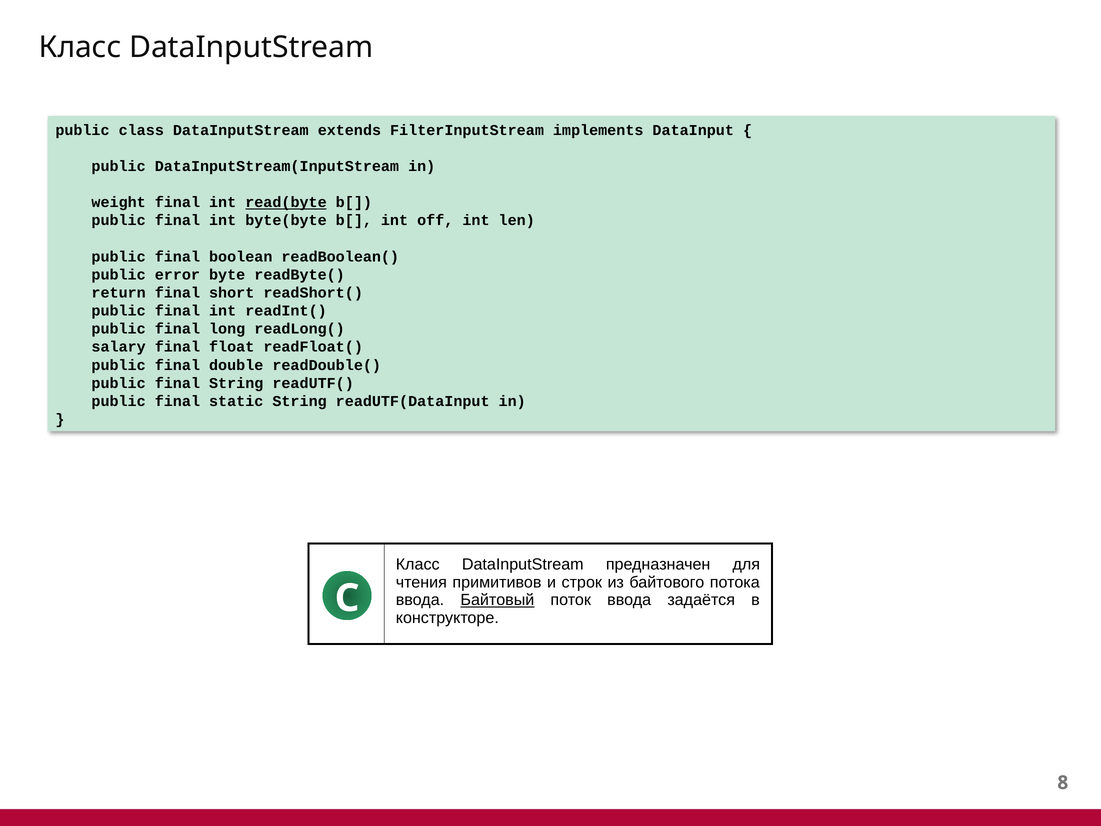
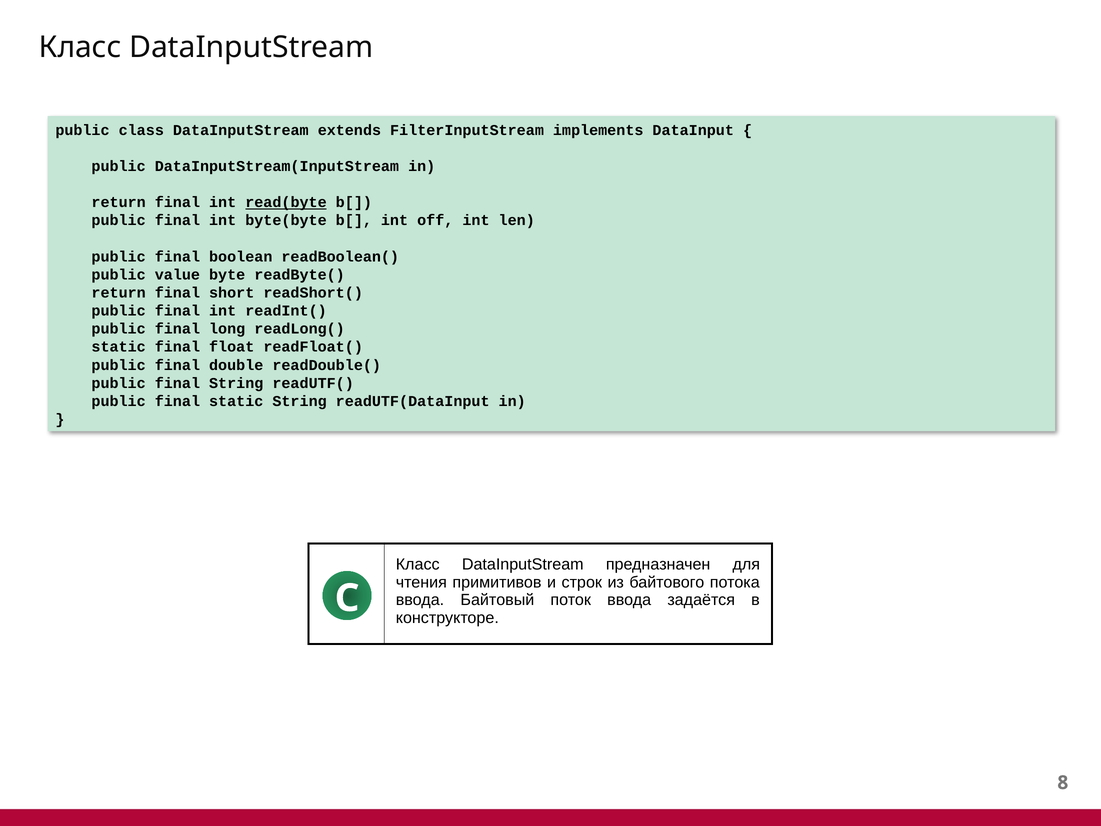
weight at (119, 202): weight -> return
error: error -> value
salary at (119, 347): salary -> static
Байтовый underline: present -> none
